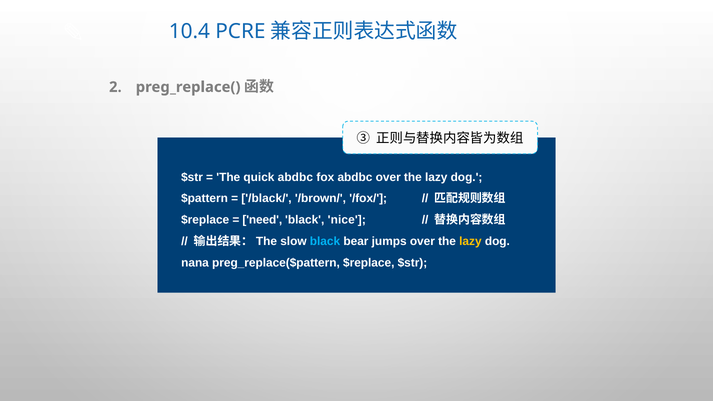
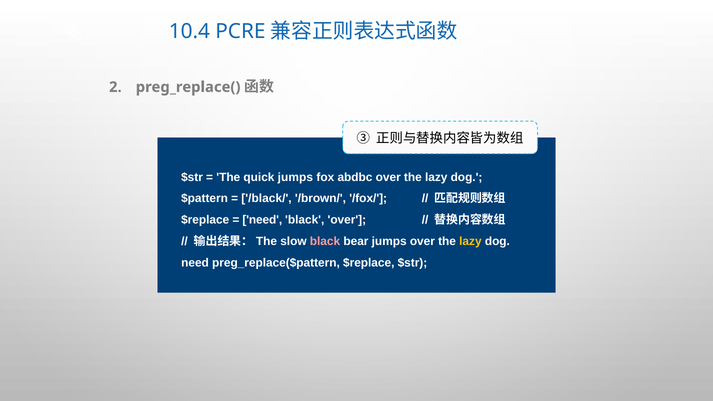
quick abdbc: abdbc -> jumps
black nice: nice -> over
black at (325, 241) colour: light blue -> pink
nana at (195, 263): nana -> need
